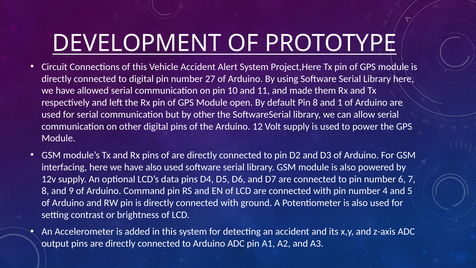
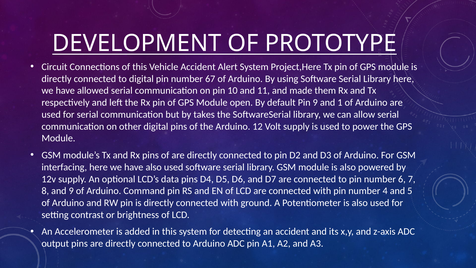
27: 27 -> 67
Pin 8: 8 -> 9
by other: other -> takes
